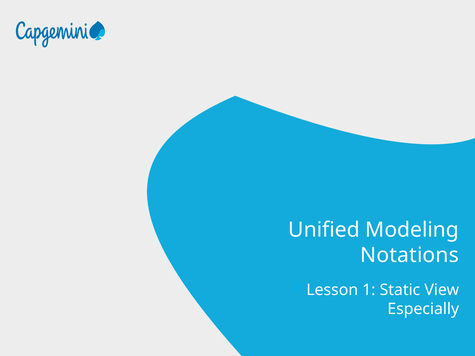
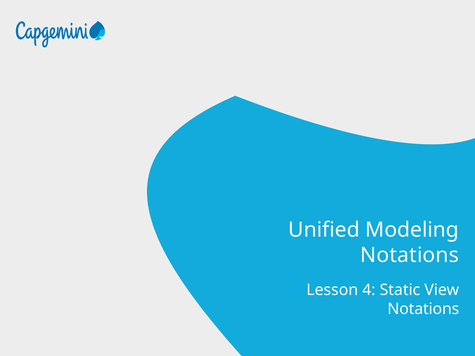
1: 1 -> 4
Especially at (423, 309): Especially -> Notations
